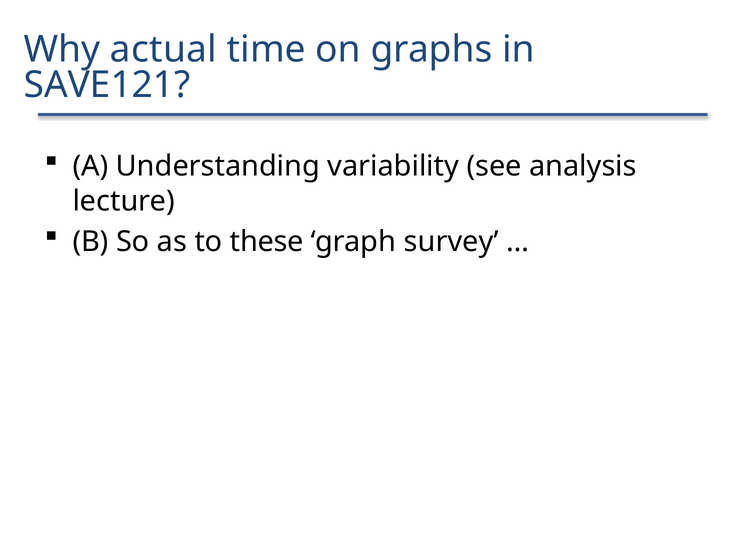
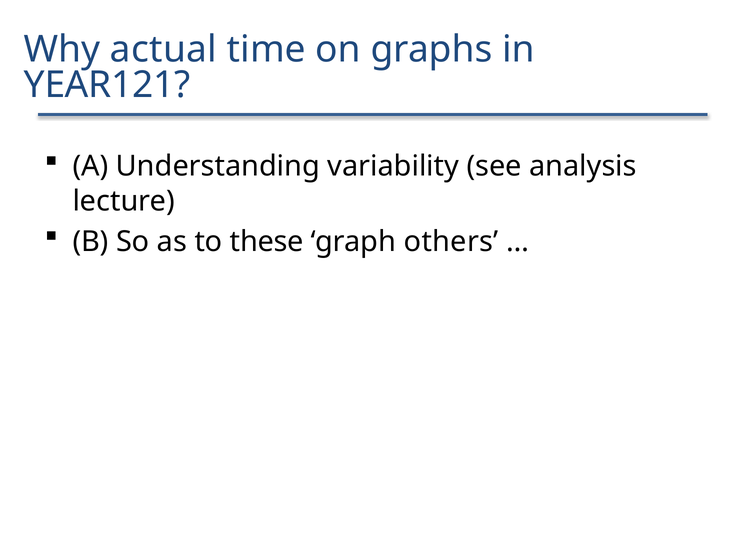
SAVE121: SAVE121 -> YEAR121
survey: survey -> others
